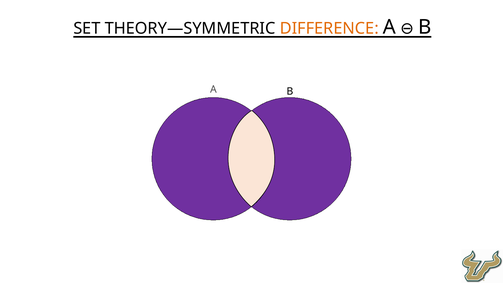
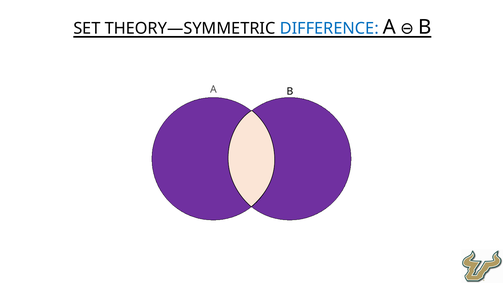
DIFFERENCE colour: orange -> blue
